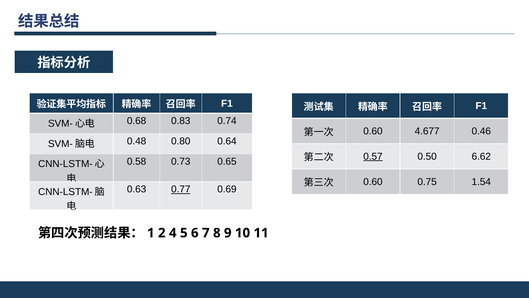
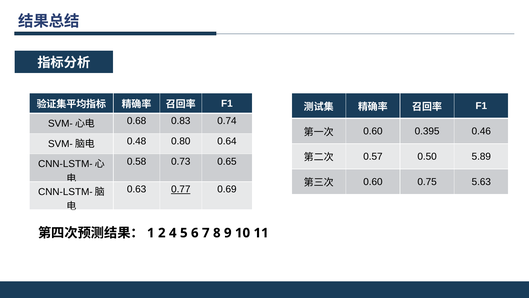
4.677: 4.677 -> 0.395
0.57 underline: present -> none
6.62: 6.62 -> 5.89
1.54: 1.54 -> 5.63
